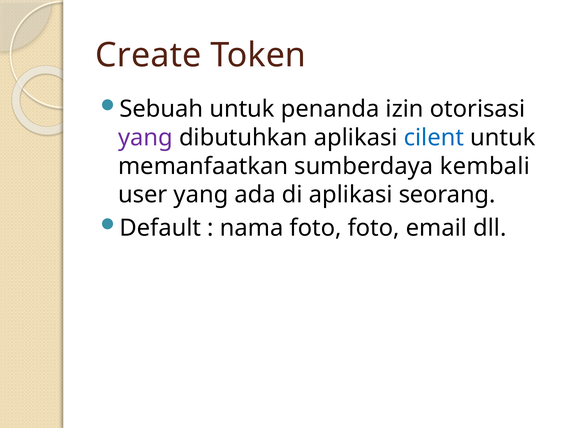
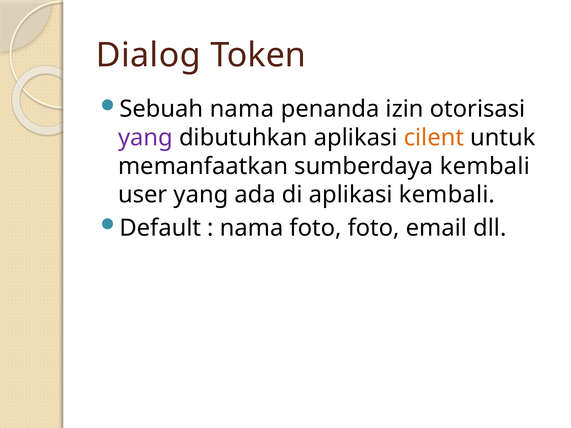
Create: Create -> Dialog
Sebuah untuk: untuk -> nama
cilent colour: blue -> orange
aplikasi seorang: seorang -> kembali
